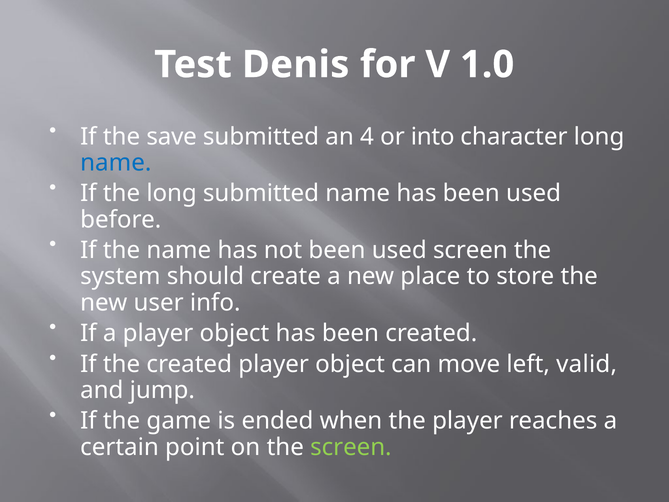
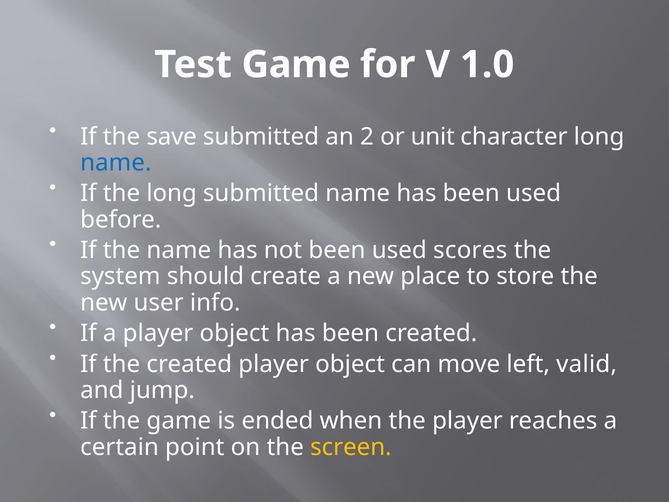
Test Denis: Denis -> Game
4: 4 -> 2
into: into -> unit
used screen: screen -> scores
screen at (351, 447) colour: light green -> yellow
